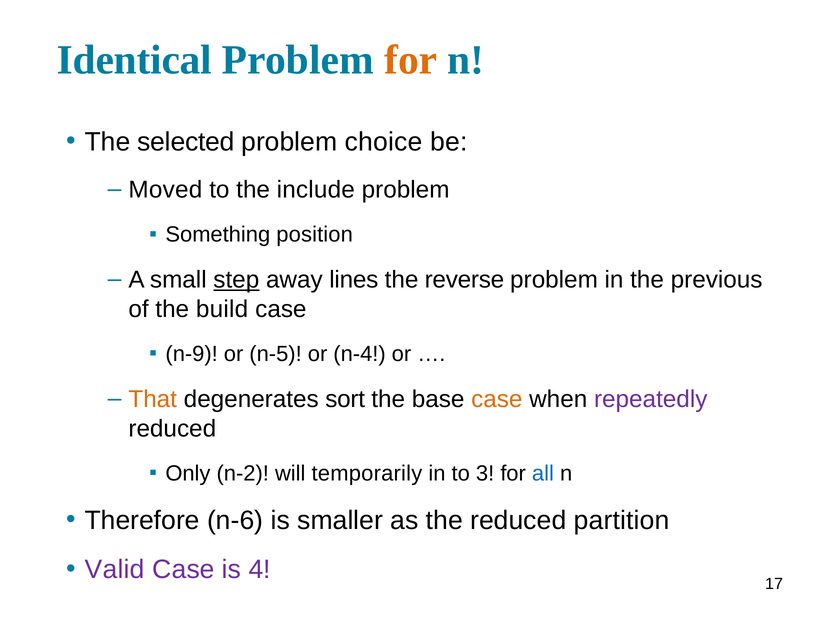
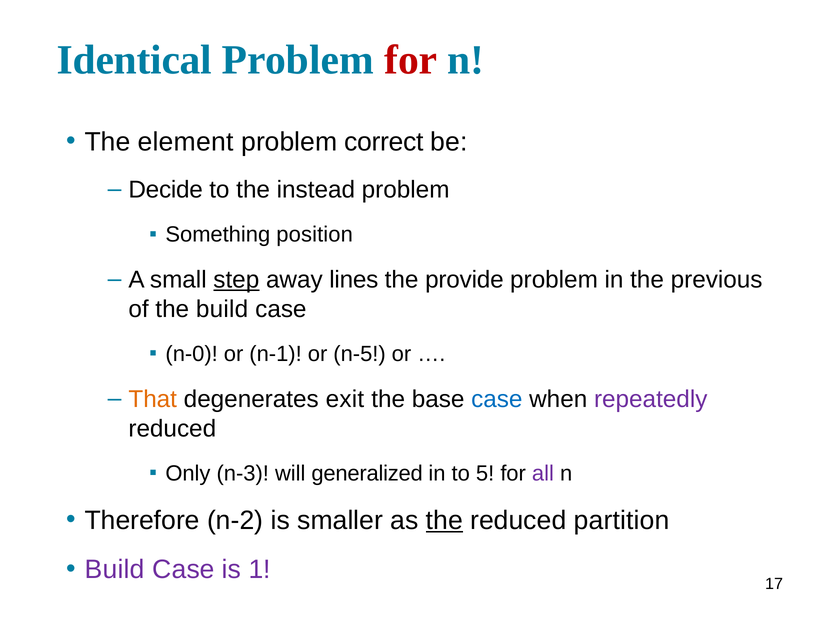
for at (411, 60) colour: orange -> red
selected: selected -> element
choice: choice -> correct
Moved: Moved -> Decide
include: include -> instead
reverse: reverse -> provide
n-9: n-9 -> n-0
n-5: n-5 -> n-1
n-4: n-4 -> n-5
sort: sort -> exit
case at (497, 399) colour: orange -> blue
n-2: n-2 -> n-3
temporarily: temporarily -> generalized
3: 3 -> 5
all colour: blue -> purple
n-6: n-6 -> n-2
the at (444, 520) underline: none -> present
Valid at (115, 569): Valid -> Build
4: 4 -> 1
